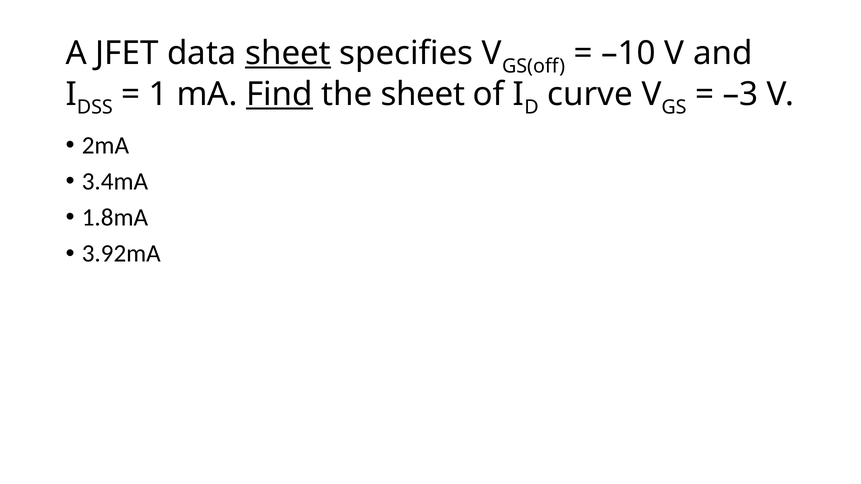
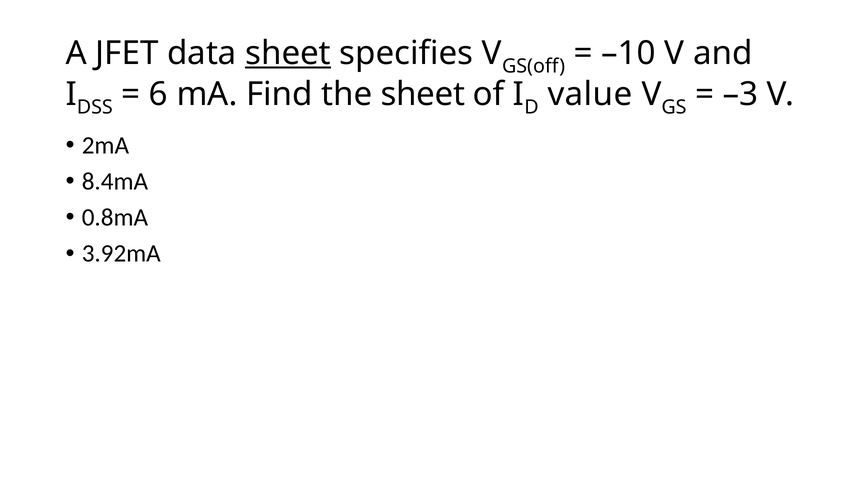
1: 1 -> 6
Find underline: present -> none
curve: curve -> value
3.4mA: 3.4mA -> 8.4mA
1.8mA: 1.8mA -> 0.8mA
